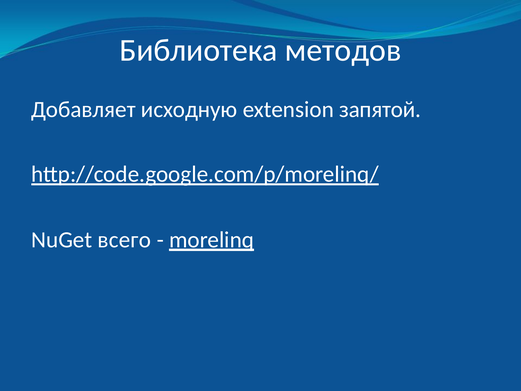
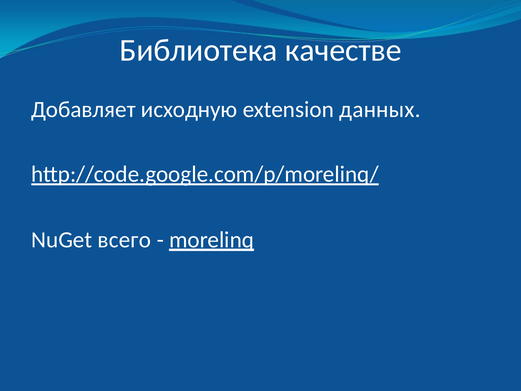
методов: методов -> качестве
запятой: запятой -> данных
